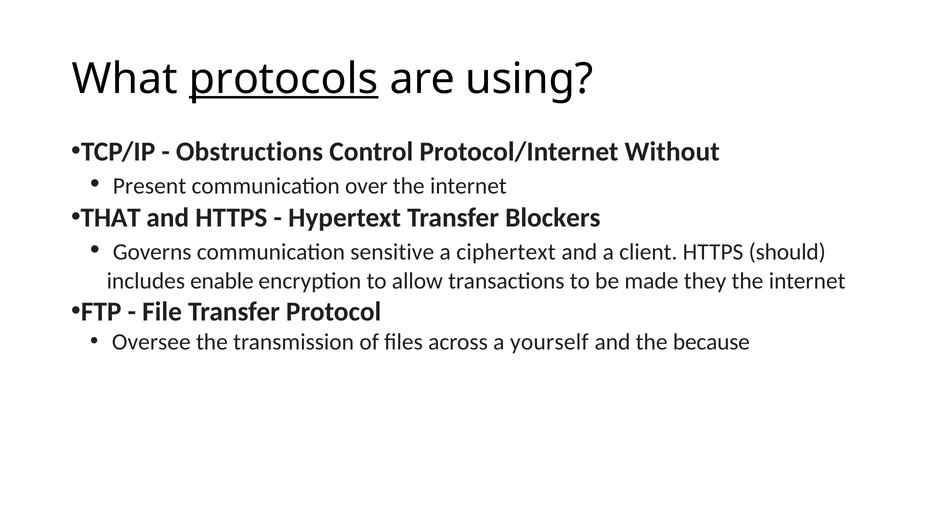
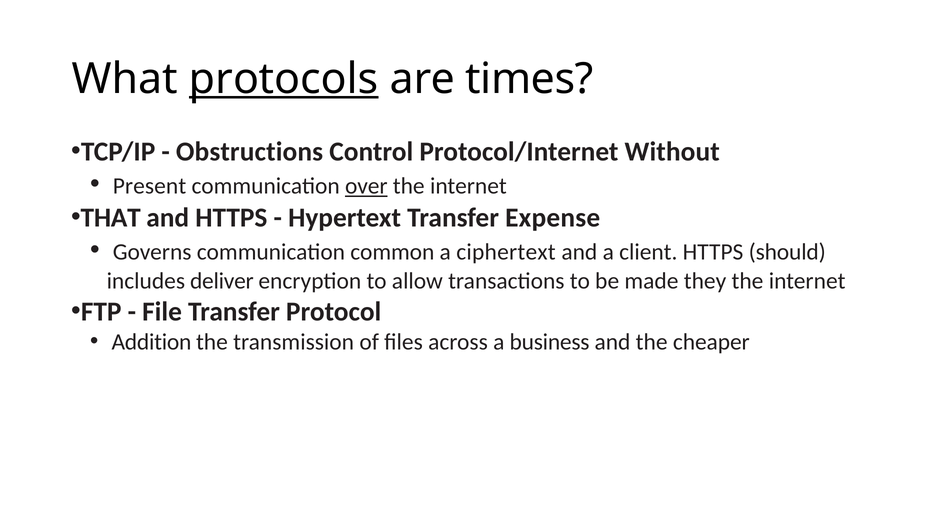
using: using -> times
over underline: none -> present
Blockers: Blockers -> Expense
sensitive: sensitive -> common
enable: enable -> deliver
Oversee: Oversee -> Addition
yourself: yourself -> business
because: because -> cheaper
